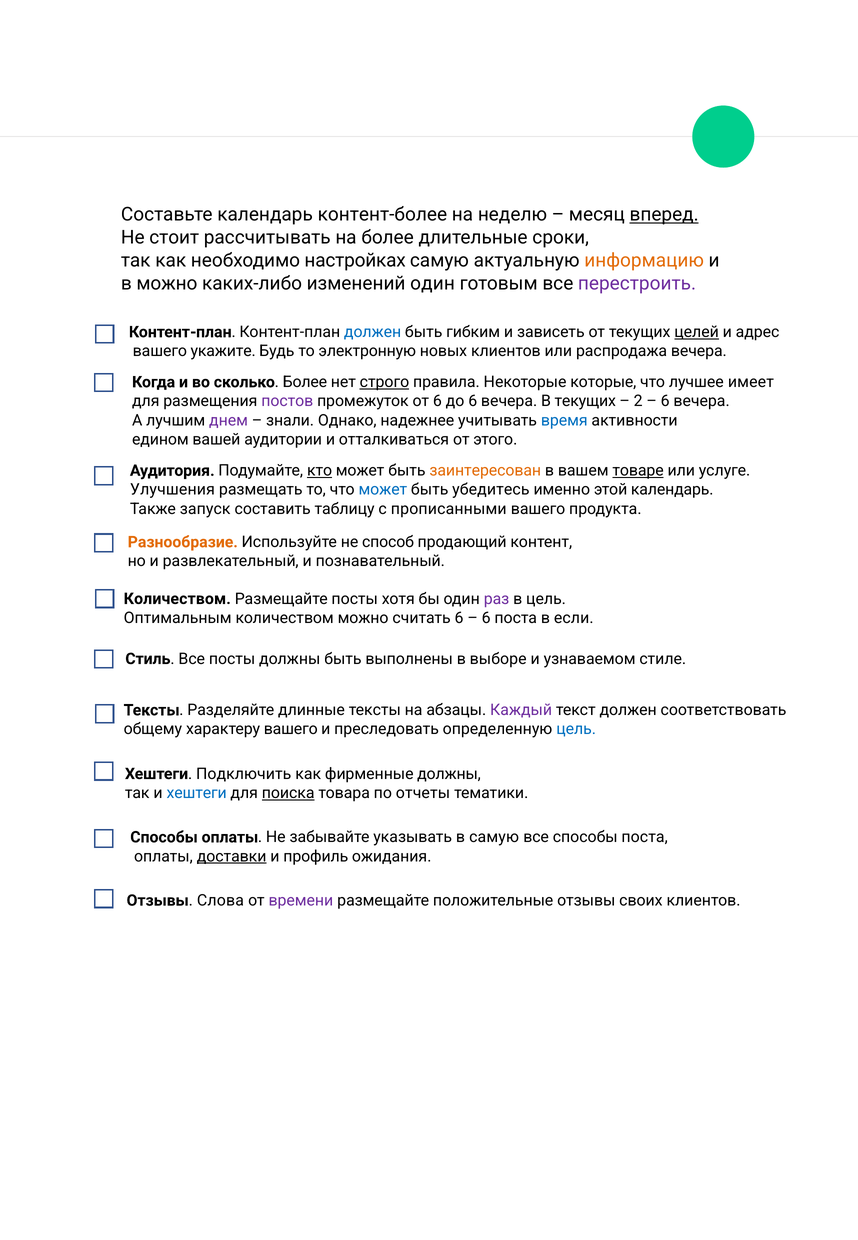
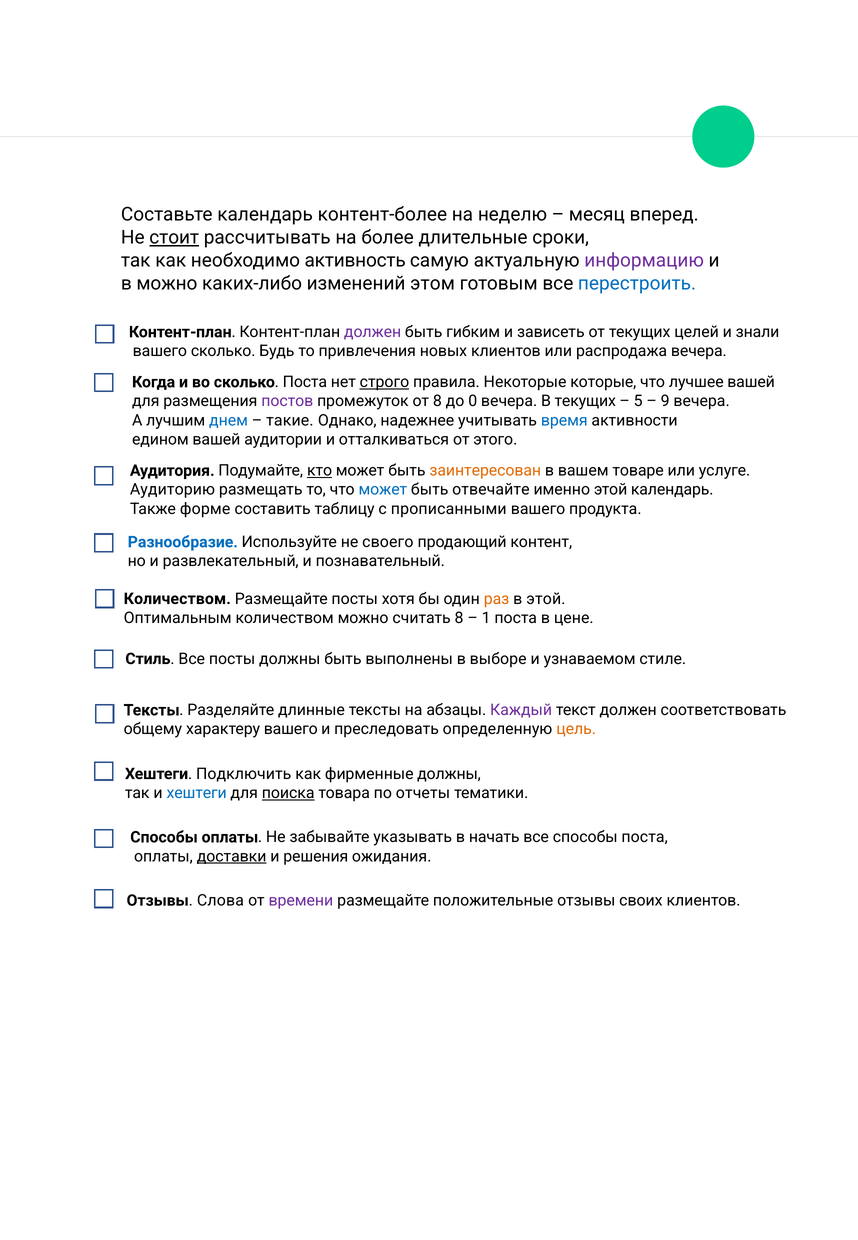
вперед underline: present -> none
стоит underline: none -> present
настройках: настройках -> активность
информацию colour: orange -> purple
изменений один: один -> этом
перестроить colour: purple -> blue
должен at (373, 332) colour: blue -> purple
целей underline: present -> none
адрес: адрес -> знали
вашего укажите: укажите -> сколько
электронную: электронную -> привлечения
сколько Более: Более -> Поста
лучшее имеет: имеет -> вашей
от 6: 6 -> 8
до 6: 6 -> 0
2: 2 -> 5
6 at (665, 401): 6 -> 9
днем colour: purple -> blue
знали: знали -> такие
товаре underline: present -> none
Улучшения: Улучшения -> Аудиторию
убедитесь: убедитесь -> отвечайте
запуск: запуск -> форме
Разнообразие colour: orange -> blue
способ: способ -> своего
раз colour: purple -> orange
в цель: цель -> этой
считать 6: 6 -> 8
6 at (486, 618): 6 -> 1
если: если -> цене
цель at (576, 729) colour: blue -> orange
в самую: самую -> начать
профиль: профиль -> решения
